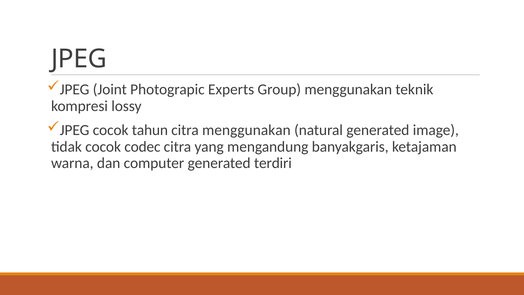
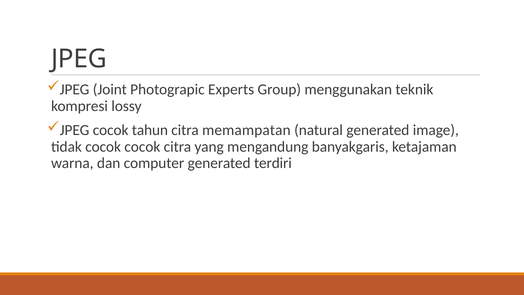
citra menggunakan: menggunakan -> memampatan
cocok codec: codec -> cocok
